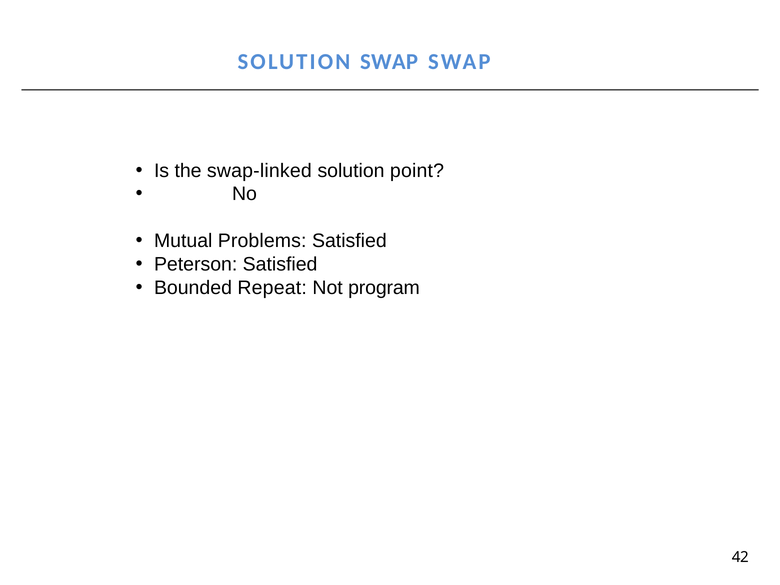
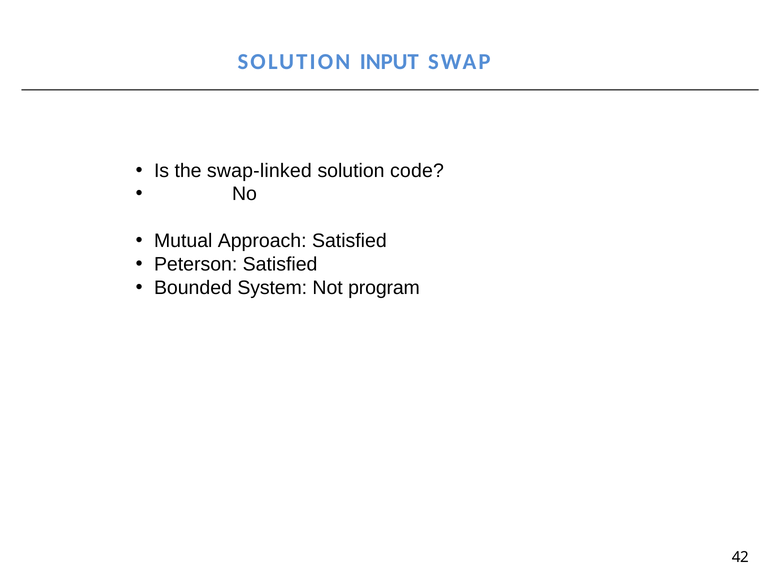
SOLUTION SWAP: SWAP -> INPUT
point: point -> code
Problems: Problems -> Approach
Repeat: Repeat -> System
